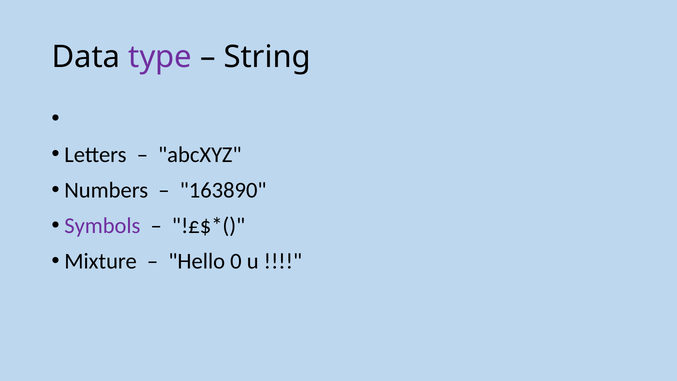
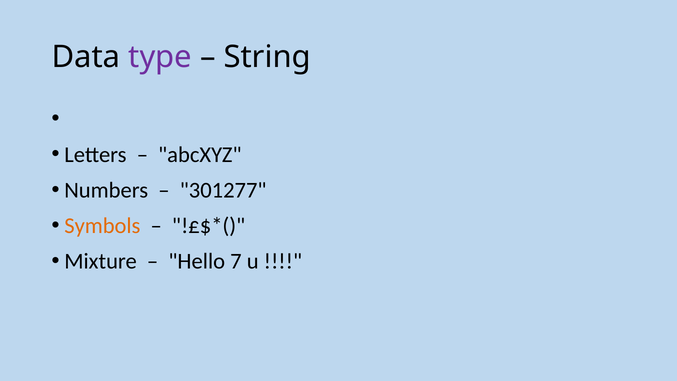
163890: 163890 -> 301277
Symbols colour: purple -> orange
0: 0 -> 7
